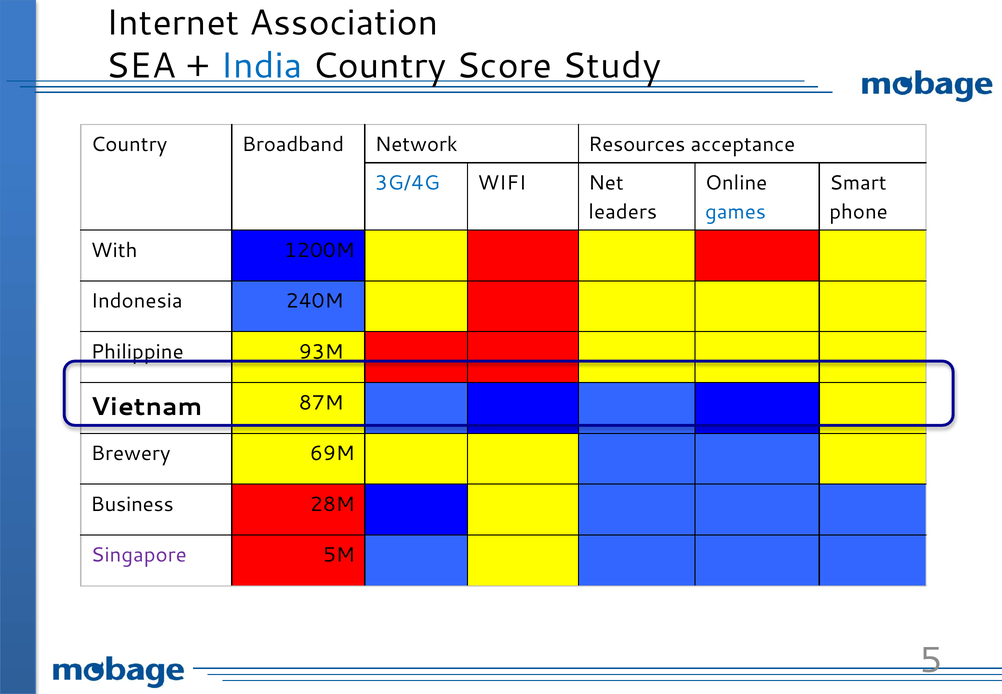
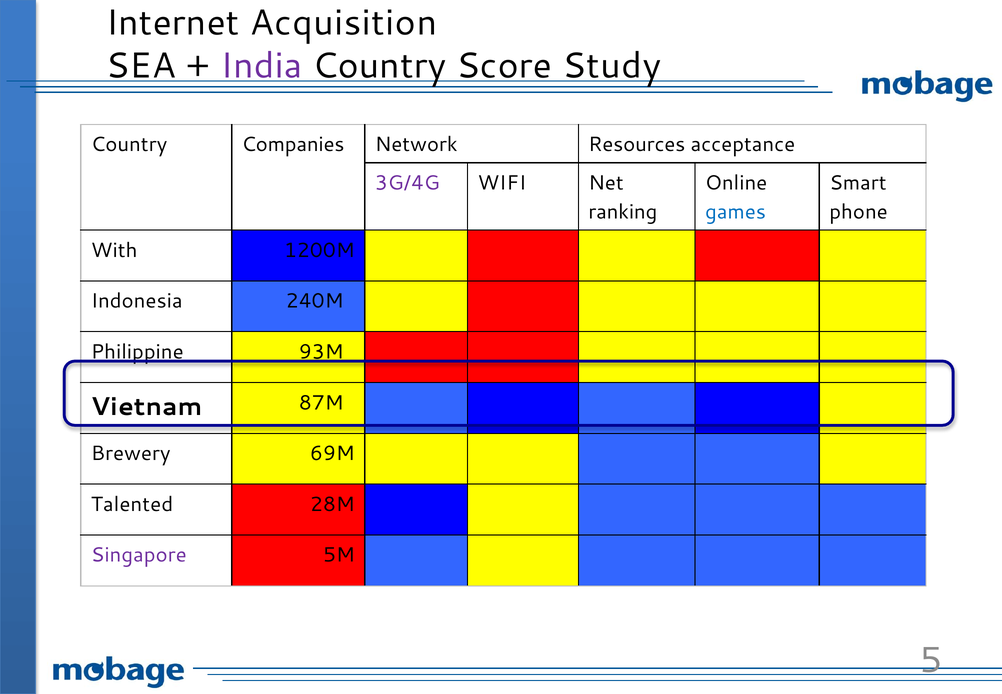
Association: Association -> Acquisition
India colour: blue -> purple
Broadband: Broadband -> Companies
3G/4G colour: blue -> purple
leaders: leaders -> ranking
Business: Business -> Talented
